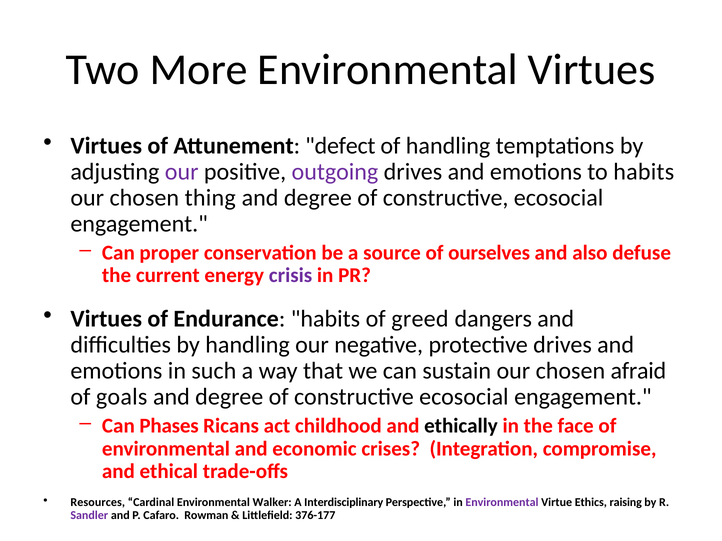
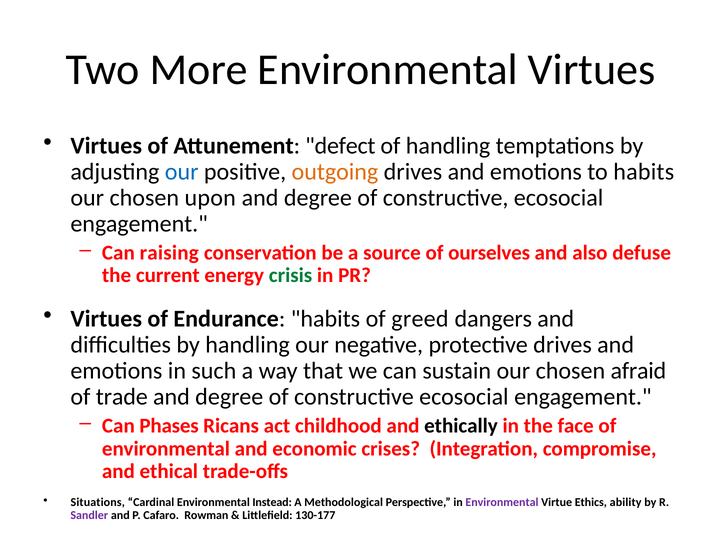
our at (182, 172) colour: purple -> blue
outgoing colour: purple -> orange
thing: thing -> upon
proper: proper -> raising
crisis colour: purple -> green
goals: goals -> trade
Resources: Resources -> Situations
Walker: Walker -> Instead
Interdisciplinary: Interdisciplinary -> Methodological
raising: raising -> ability
376-177: 376-177 -> 130-177
